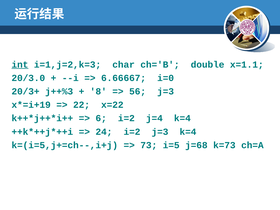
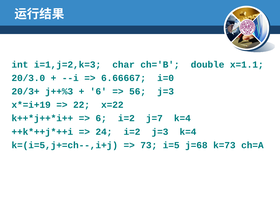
int underline: present -> none
8 at (98, 91): 8 -> 6
j=4: j=4 -> j=7
